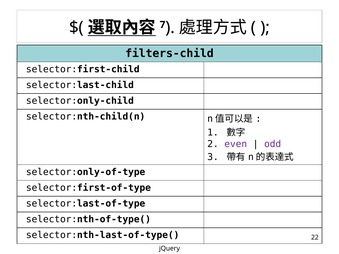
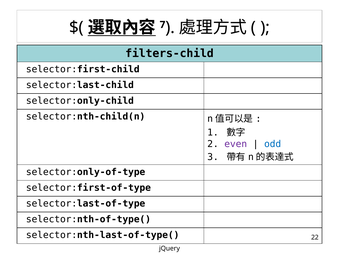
odd colour: purple -> blue
